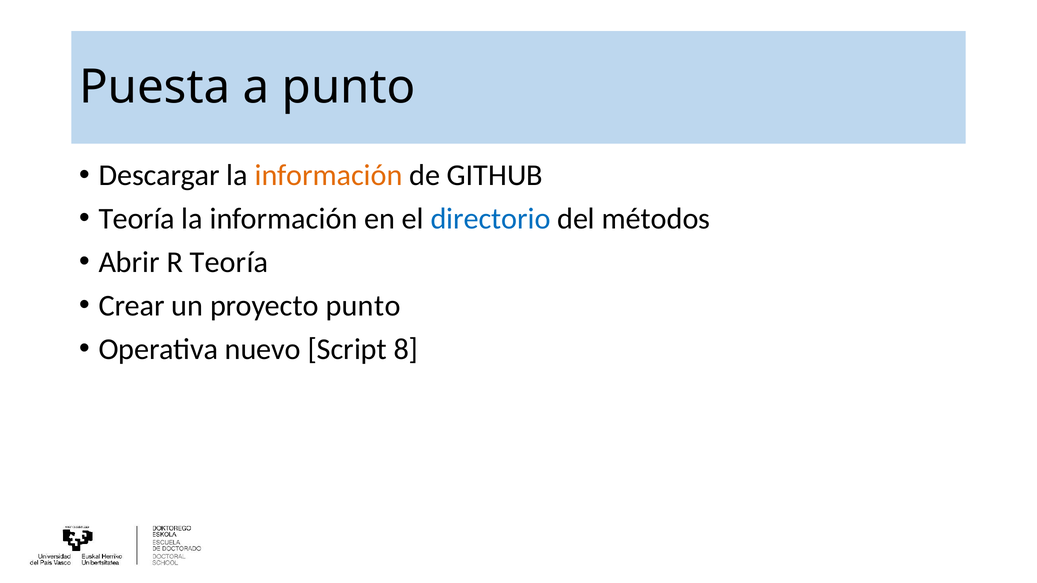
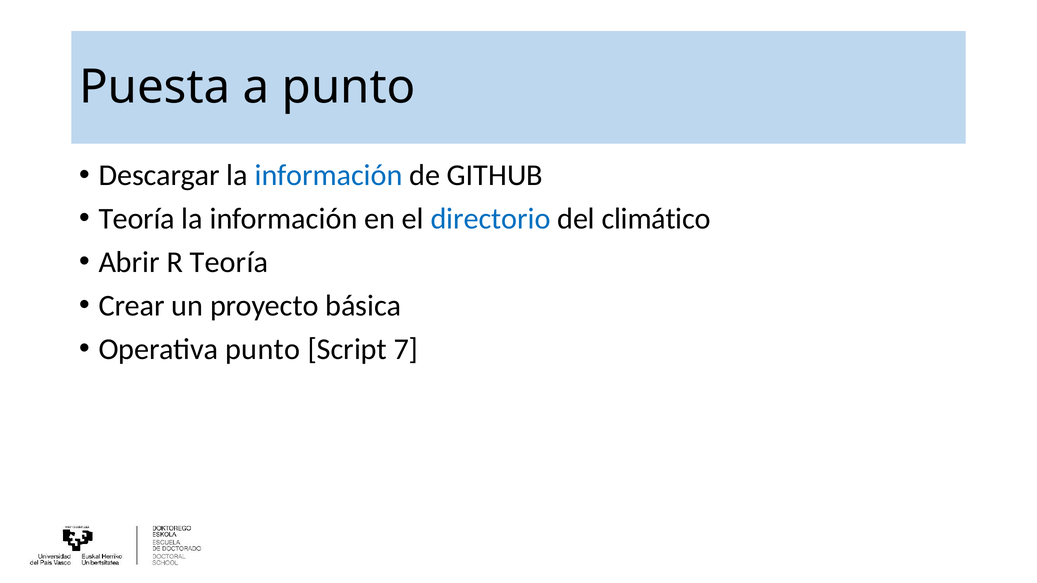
información at (329, 175) colour: orange -> blue
métodos: métodos -> climático
proyecto punto: punto -> básica
Operativa nuevo: nuevo -> punto
8: 8 -> 7
